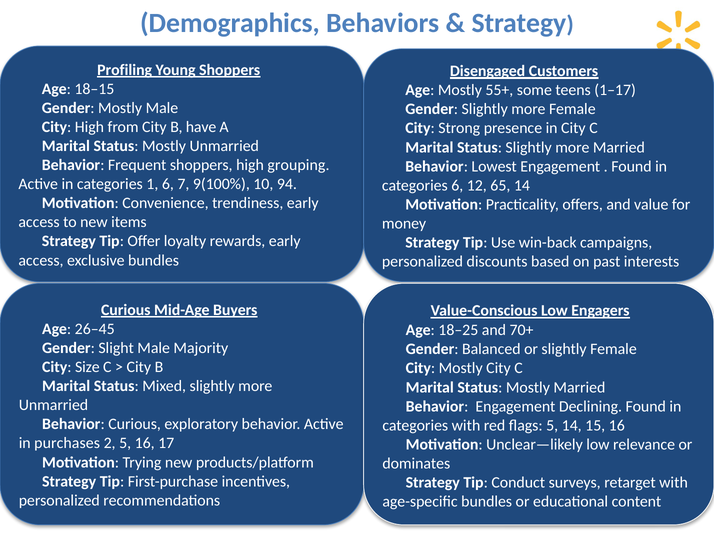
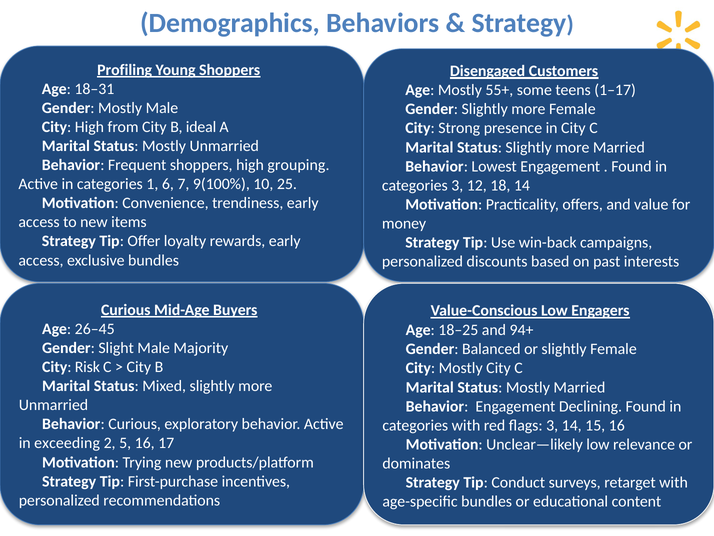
18–15: 18–15 -> 18–31
have: have -> ideal
94: 94 -> 25
categories 6: 6 -> 3
65: 65 -> 18
70+: 70+ -> 94+
Size: Size -> Risk
flags 5: 5 -> 3
purchases: purchases -> exceeding
